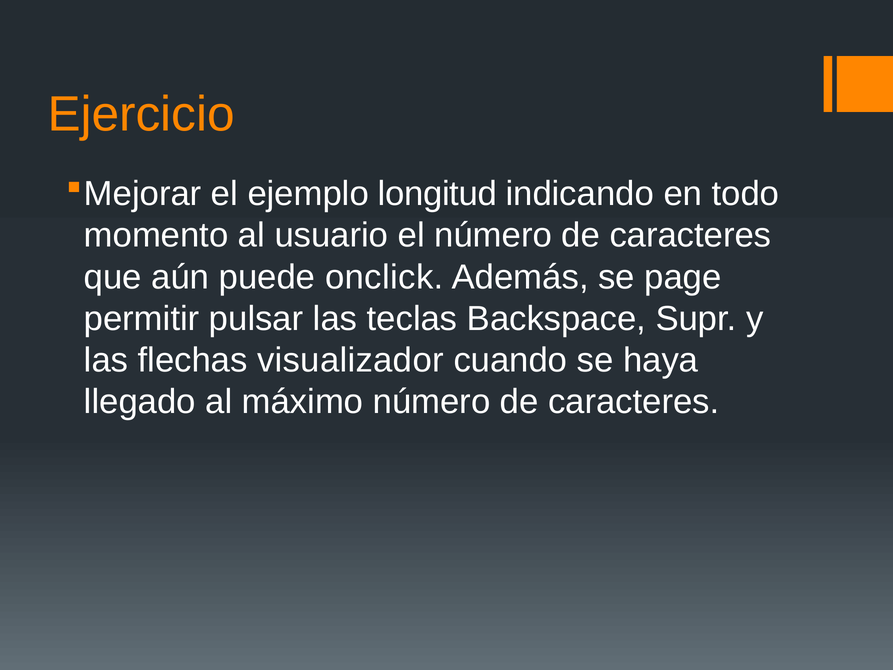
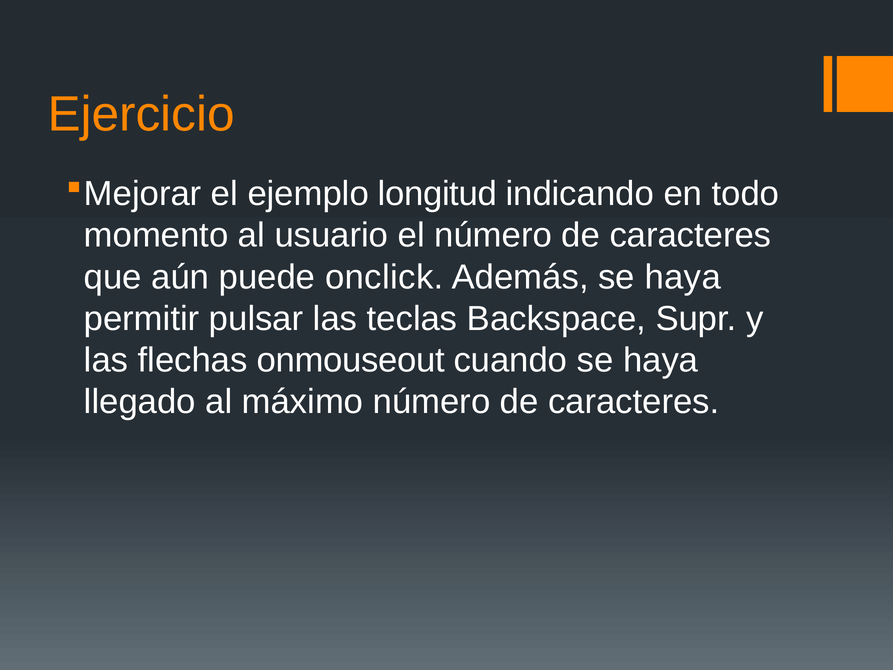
Además se page: page -> haya
visualizador: visualizador -> onmouseout
